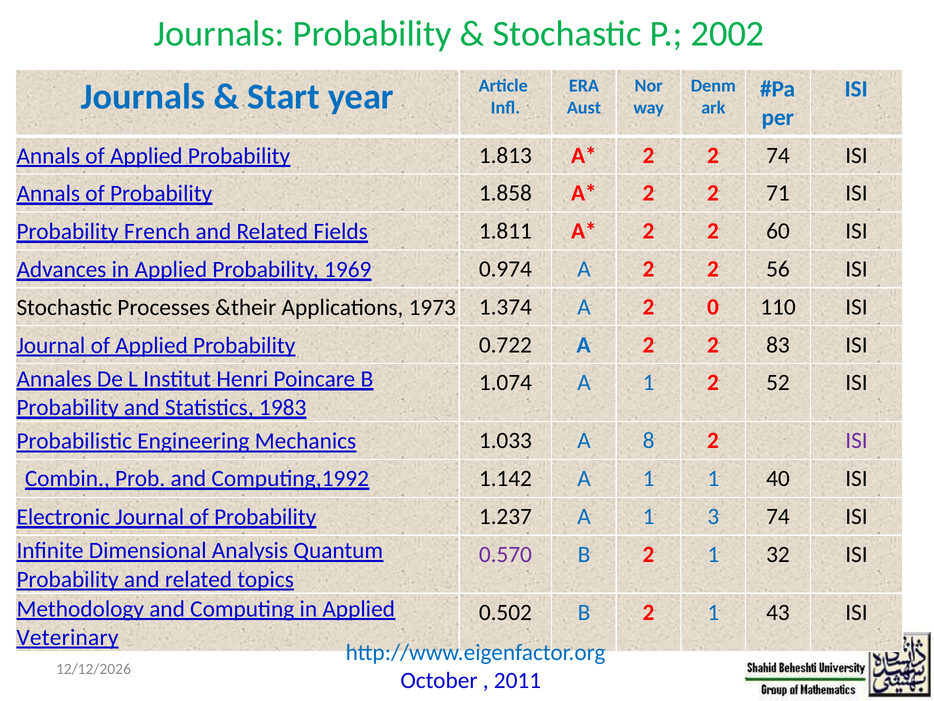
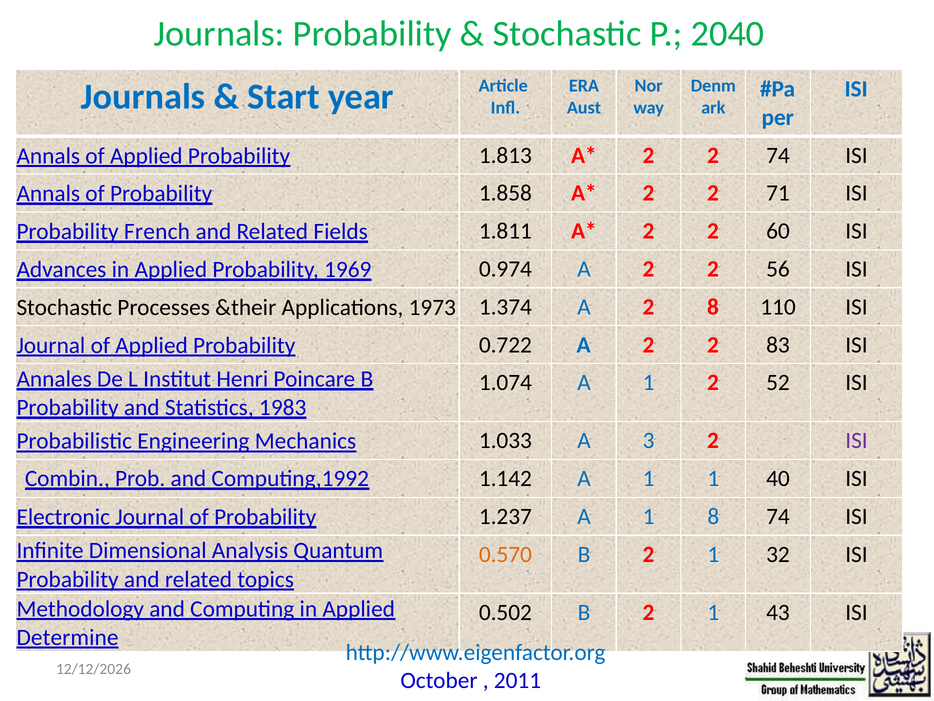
2002: 2002 -> 2040
2 0: 0 -> 8
8: 8 -> 3
1 3: 3 -> 8
0.570 colour: purple -> orange
Veterinary: Veterinary -> Determine
